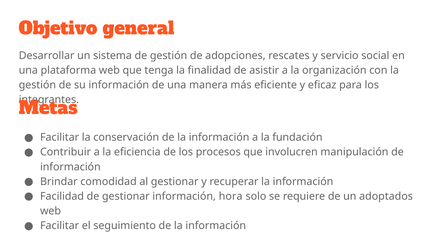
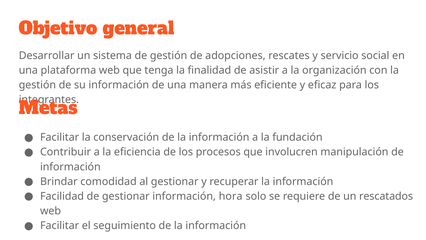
adoptados: adoptados -> rescatados
